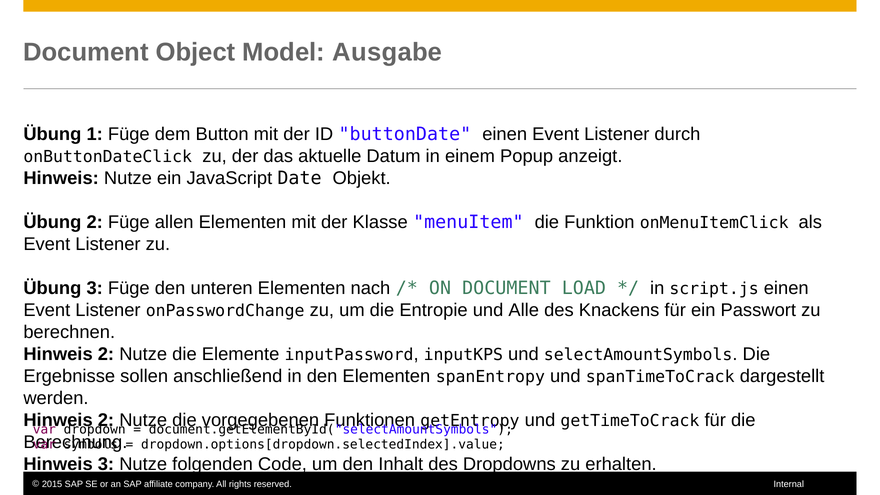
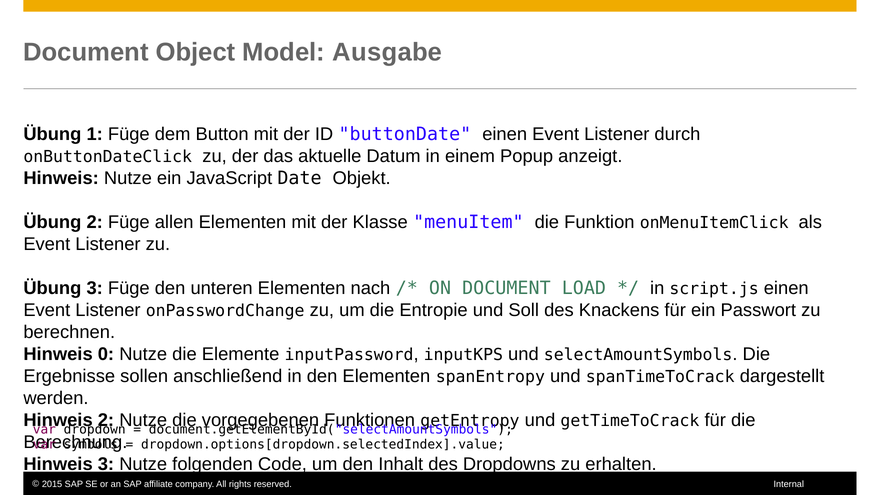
Alle: Alle -> Soll
2 at (106, 354): 2 -> 0
